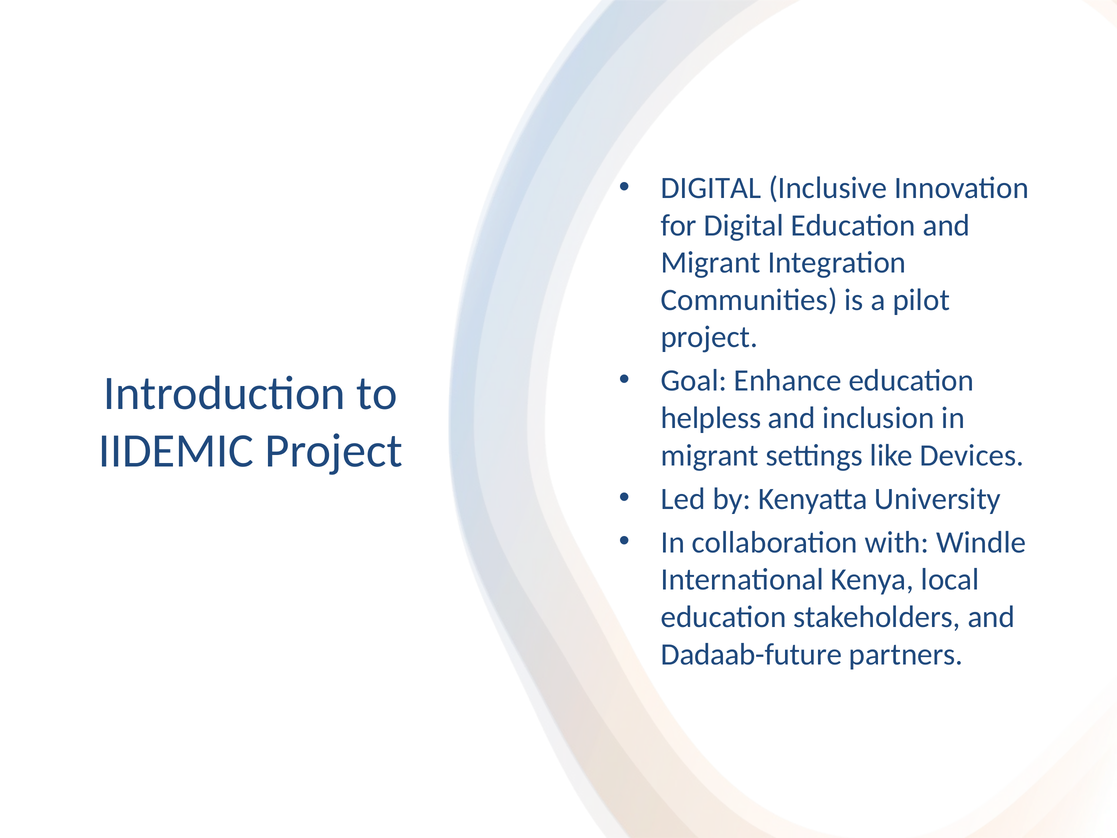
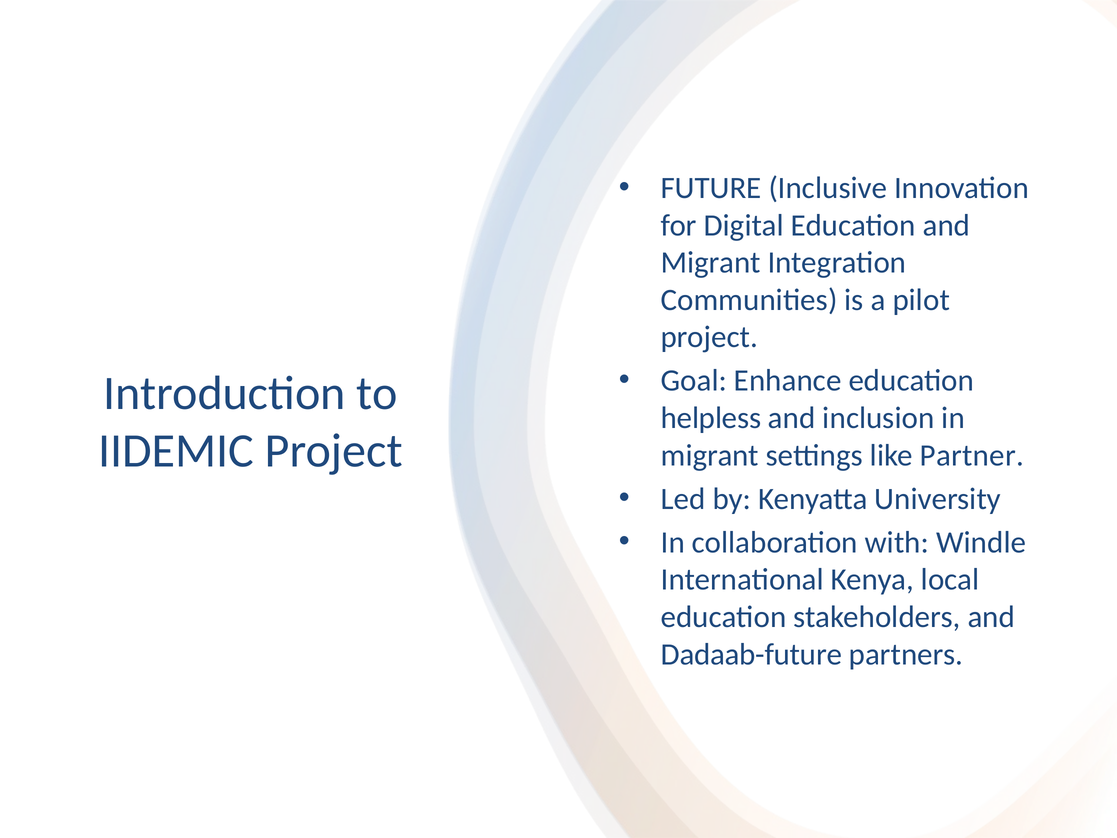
DIGITAL at (711, 188): DIGITAL -> FUTURE
Devices: Devices -> Partner
